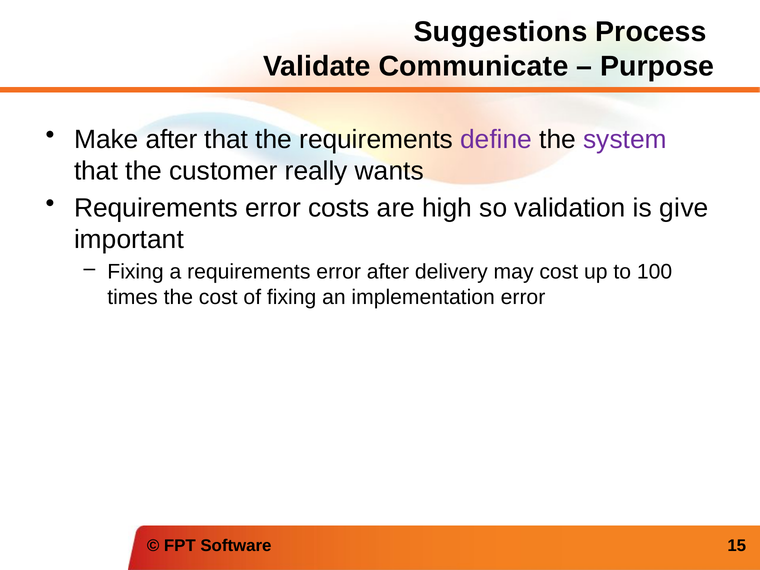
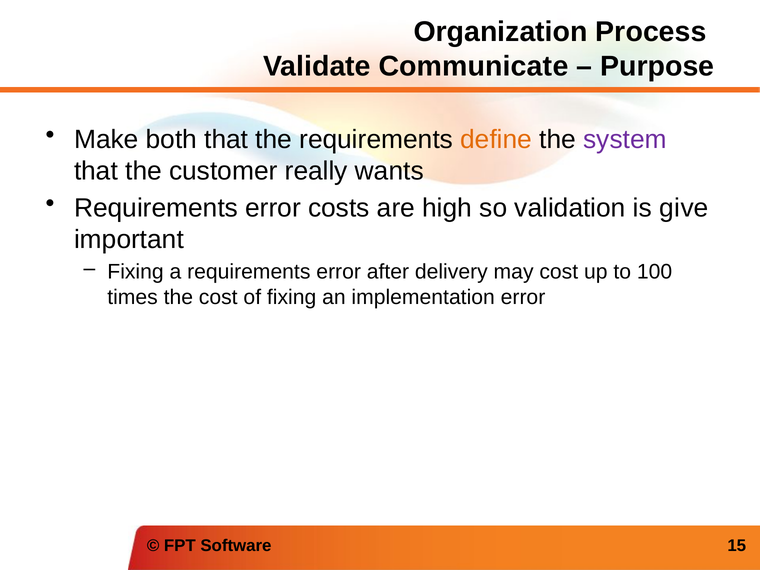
Suggestions: Suggestions -> Organization
Make after: after -> both
define colour: purple -> orange
